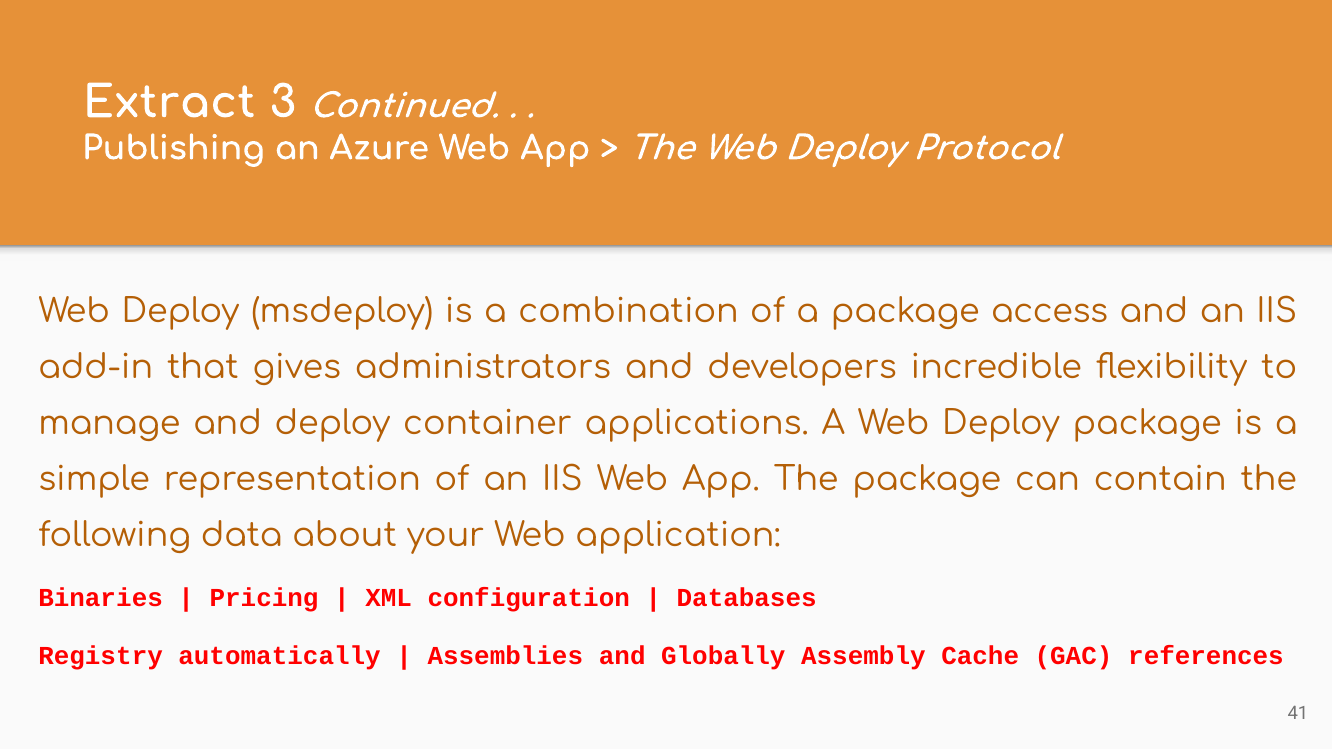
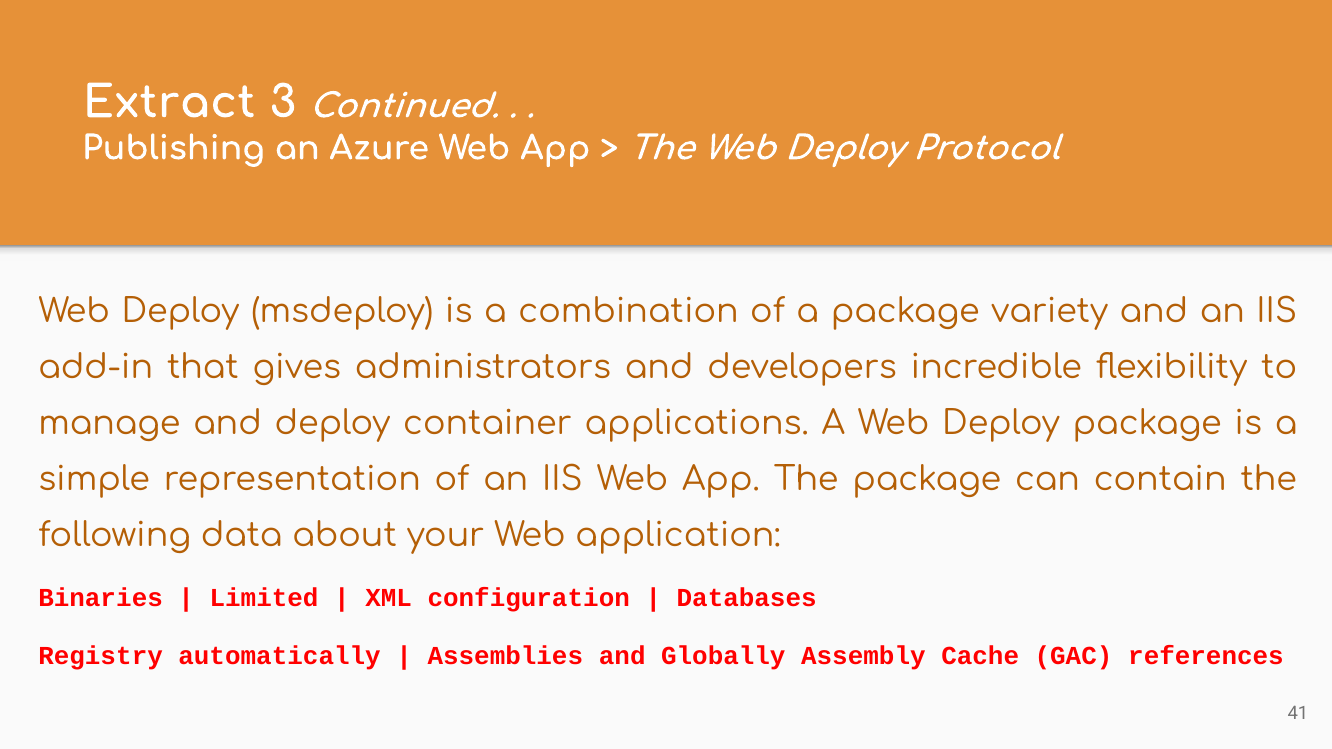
access: access -> variety
Pricing: Pricing -> Limited
